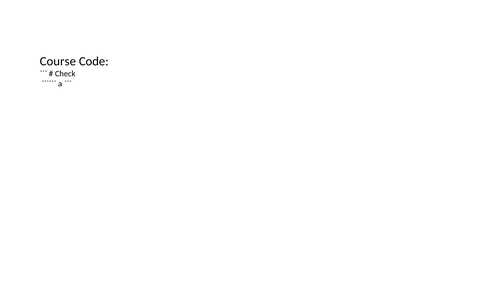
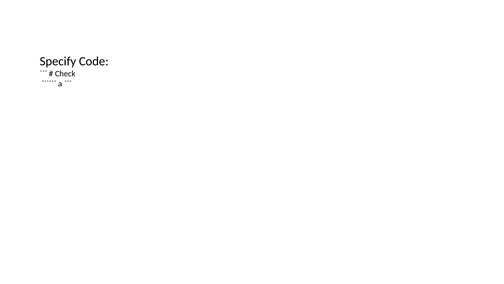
Course: Course -> Specify
